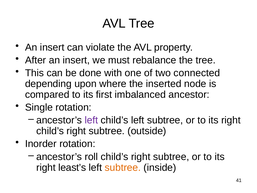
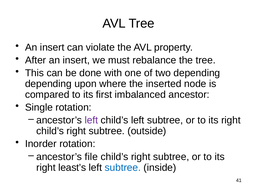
two connected: connected -> depending
roll: roll -> file
subtree at (123, 167) colour: orange -> blue
